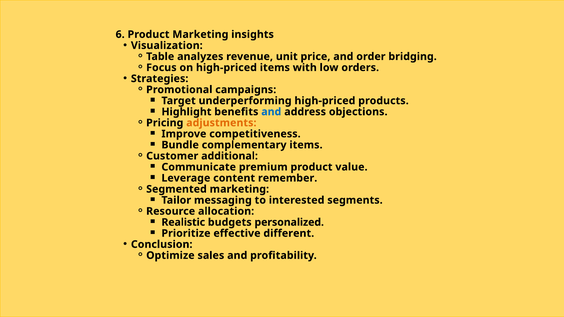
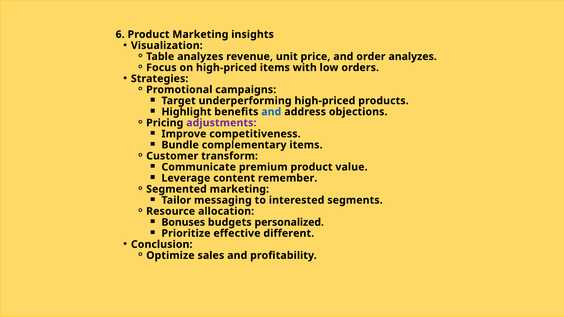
order bridging: bridging -> analyzes
adjustments colour: orange -> purple
additional: additional -> transform
Realistic: Realistic -> Bonuses
